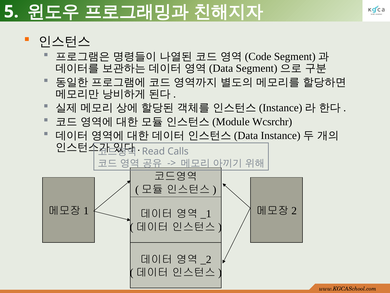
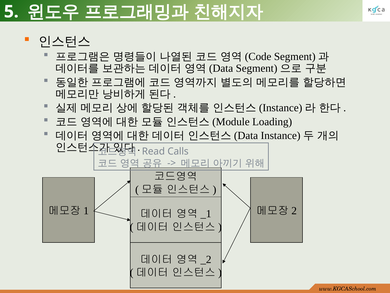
Wcsrchr: Wcsrchr -> Loading
